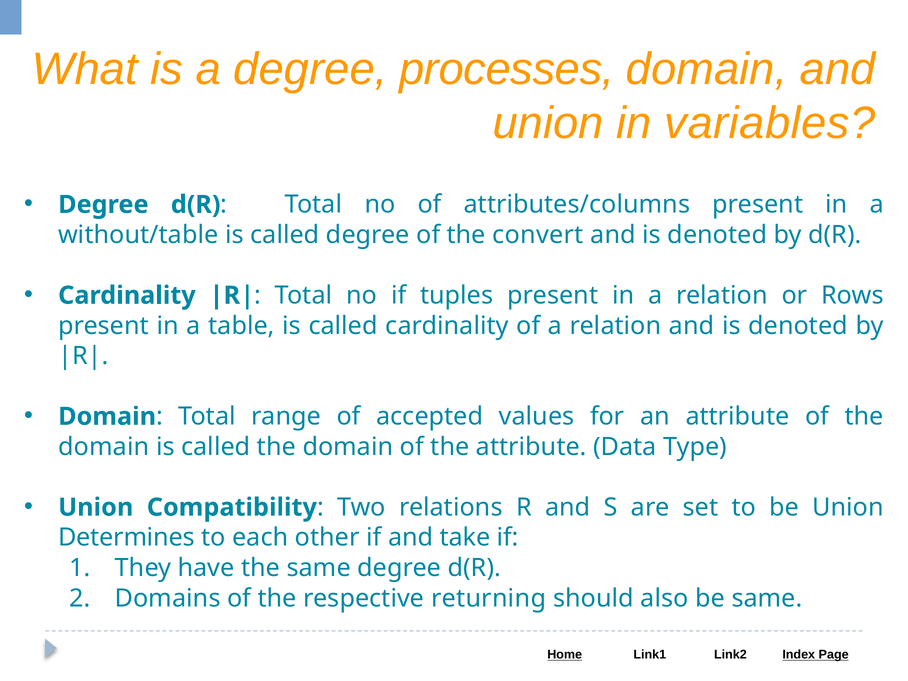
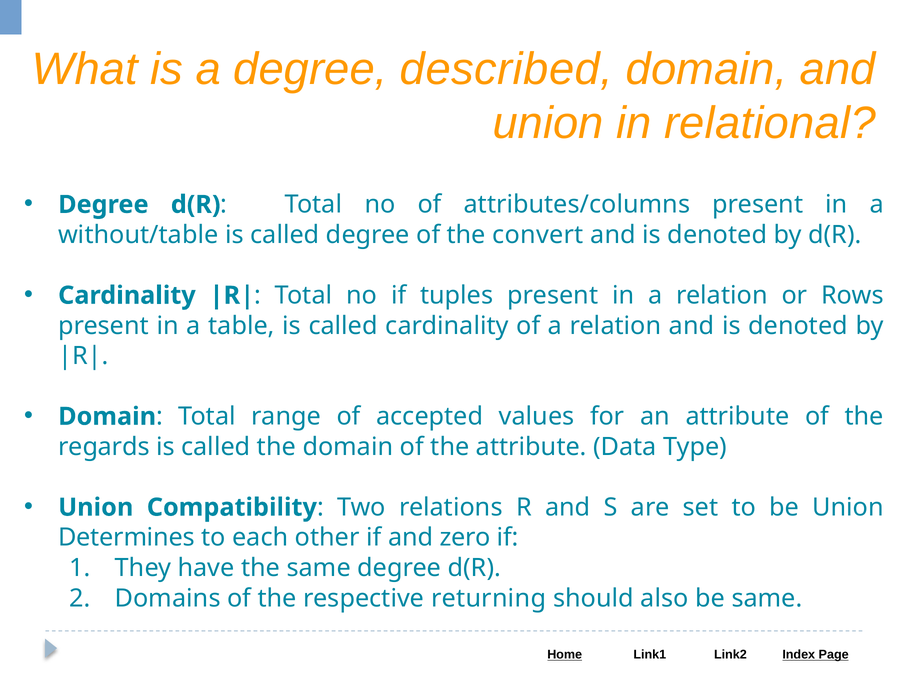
processes: processes -> described
variables: variables -> relational
domain at (104, 447): domain -> regards
take: take -> zero
